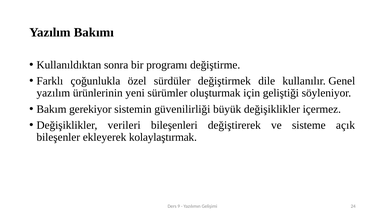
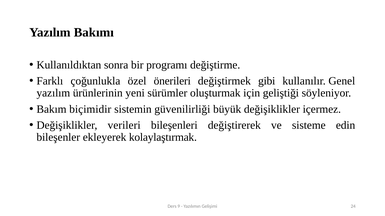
sürdüler: sürdüler -> önerileri
dile: dile -> gibi
gerekiyor: gerekiyor -> biçimidir
açık: açık -> edin
